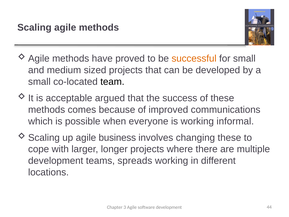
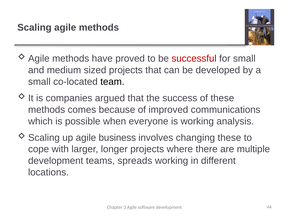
successful colour: orange -> red
acceptable: acceptable -> companies
informal: informal -> analysis
